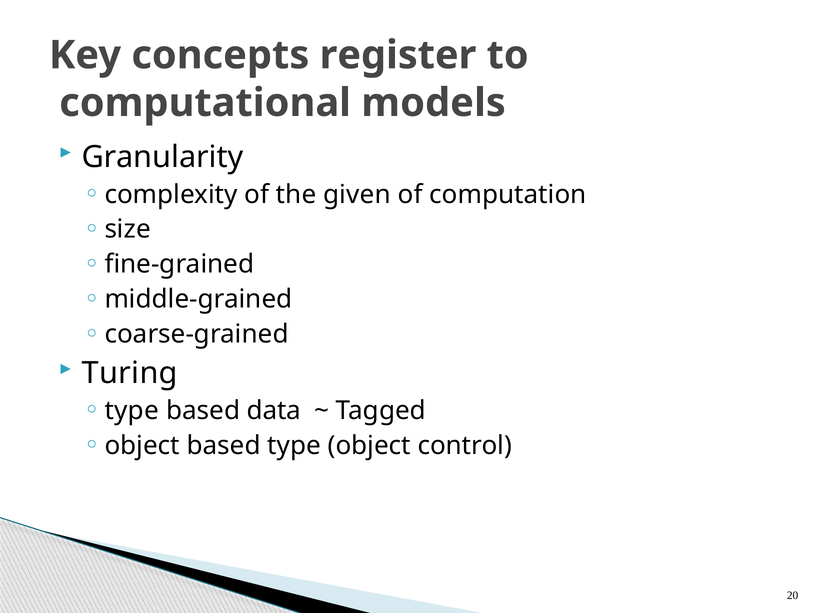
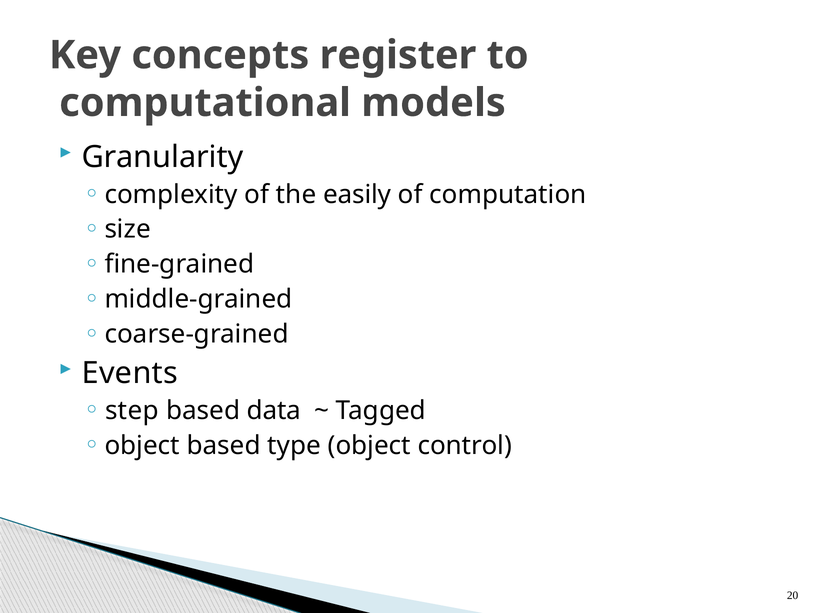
given: given -> easily
Turing: Turing -> Events
type at (132, 411): type -> step
